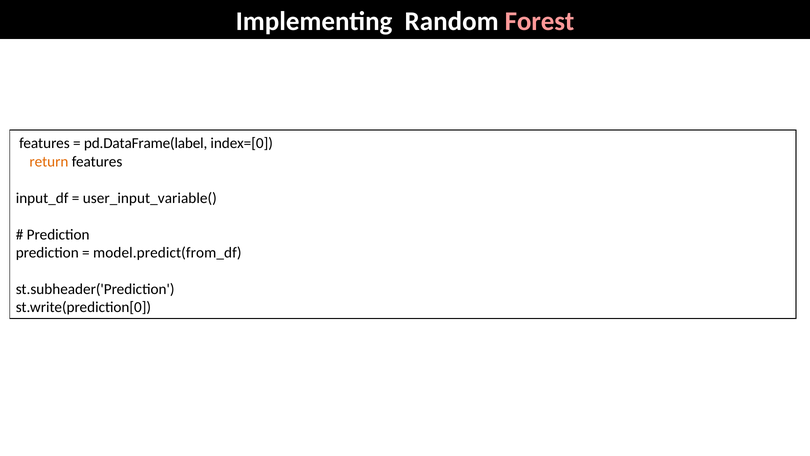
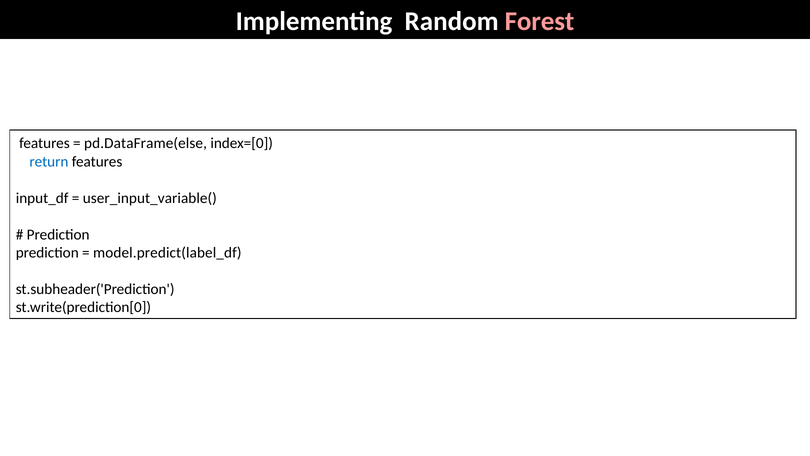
pd.DataFrame(label: pd.DataFrame(label -> pd.DataFrame(else
return colour: orange -> blue
model.predict(from_df: model.predict(from_df -> model.predict(label_df
